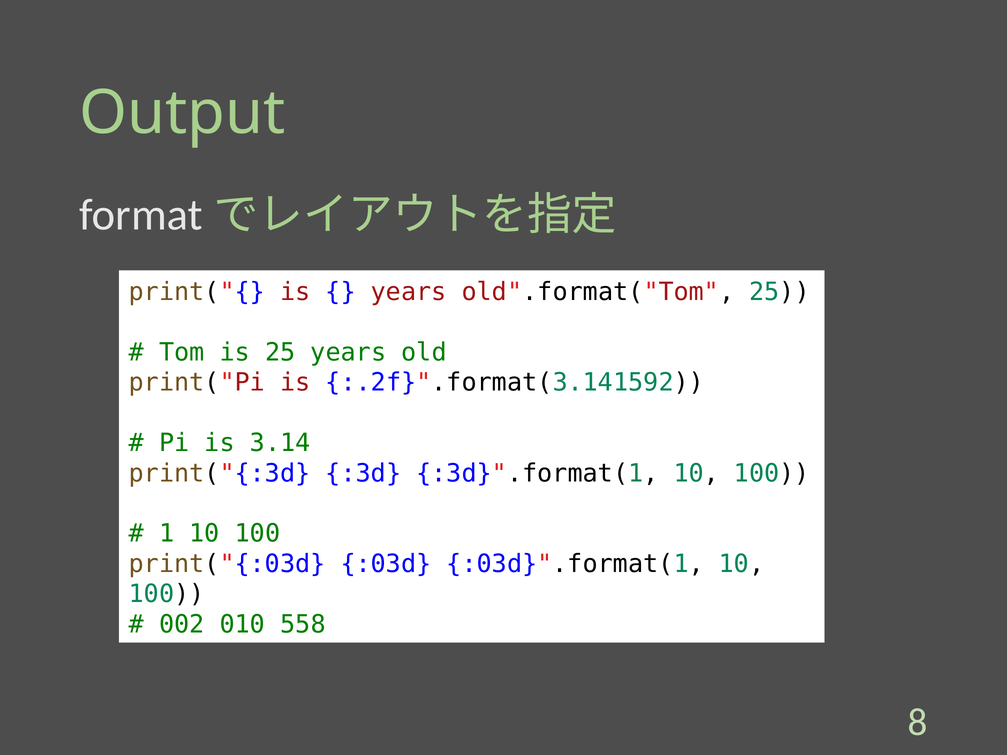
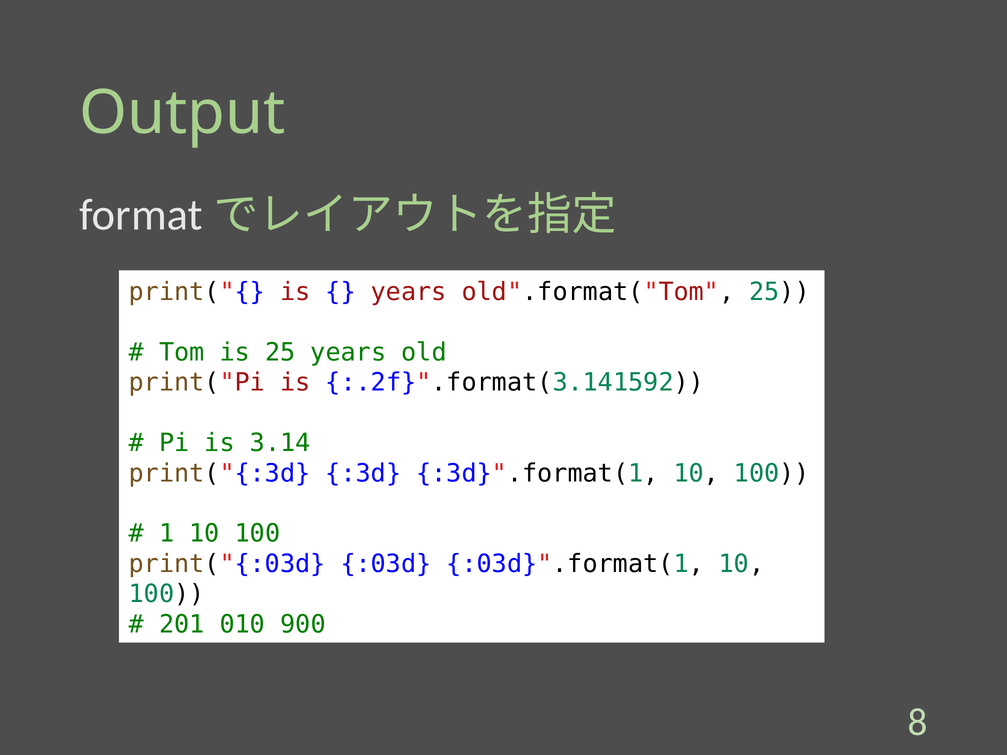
002: 002 -> 201
558: 558 -> 900
